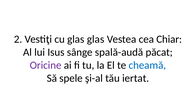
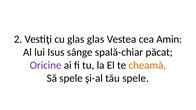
Chiar: Chiar -> Amin
spală-audă: spală-audă -> spală-chiar
cheamă colour: blue -> orange
tău iertat: iertat -> spele
